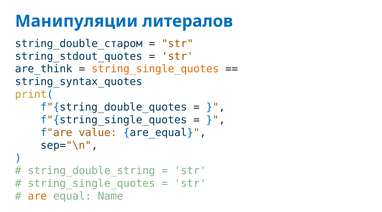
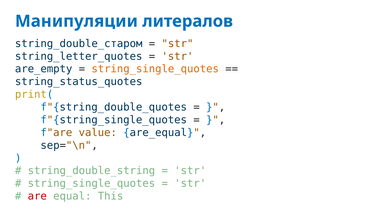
string_stdout_quotes: string_stdout_quotes -> string_letter_quotes
are_think: are_think -> are_empty
string_syntax_quotes: string_syntax_quotes -> string_status_quotes
are colour: orange -> red
Name: Name -> This
